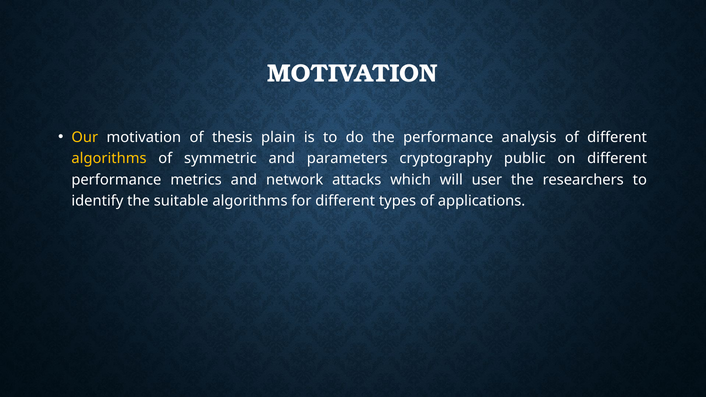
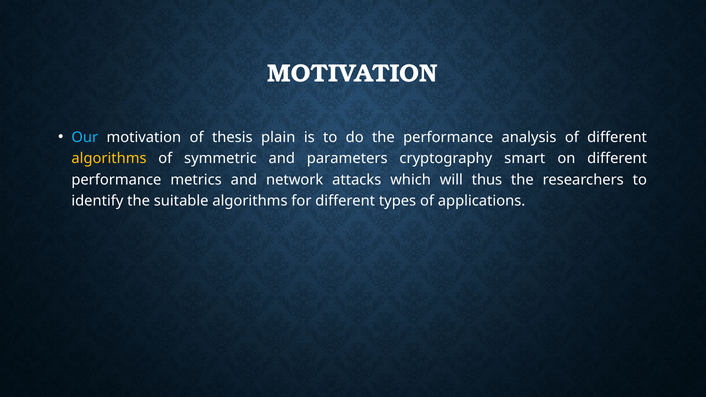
Our colour: yellow -> light blue
public: public -> smart
user: user -> thus
